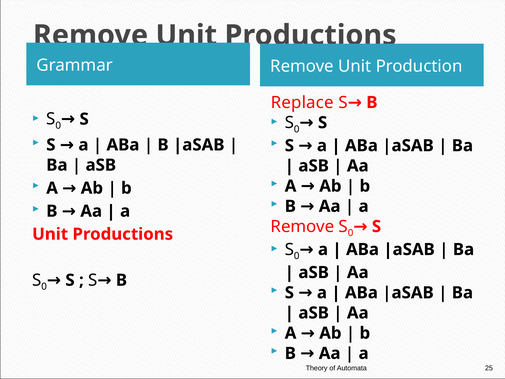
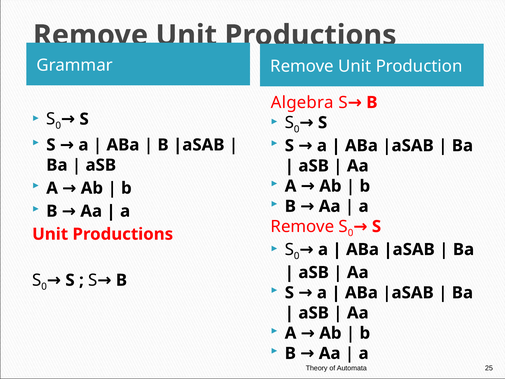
Replace: Replace -> Algebra
